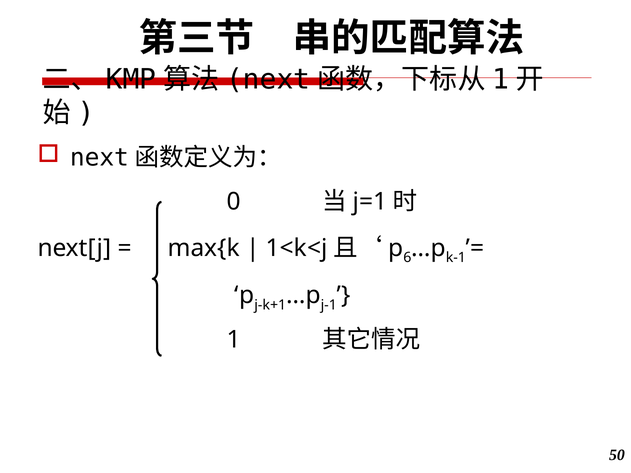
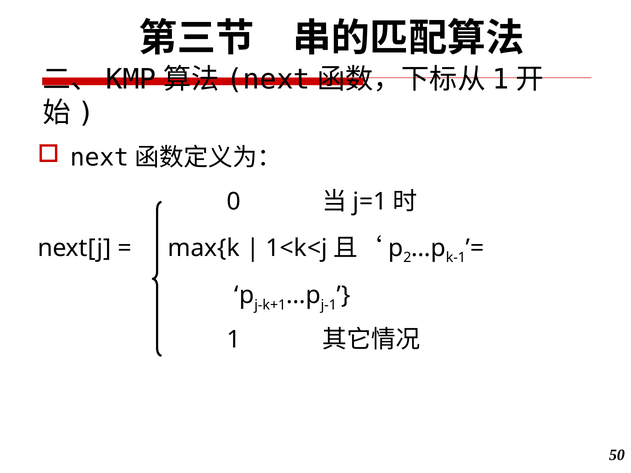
6: 6 -> 2
